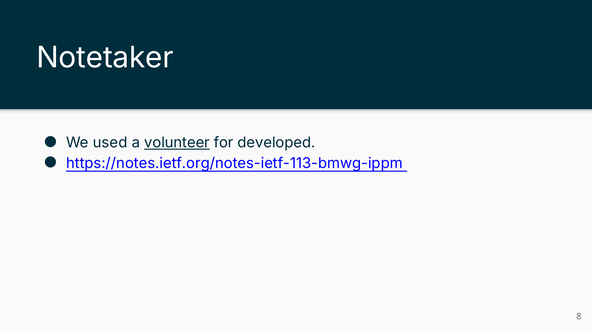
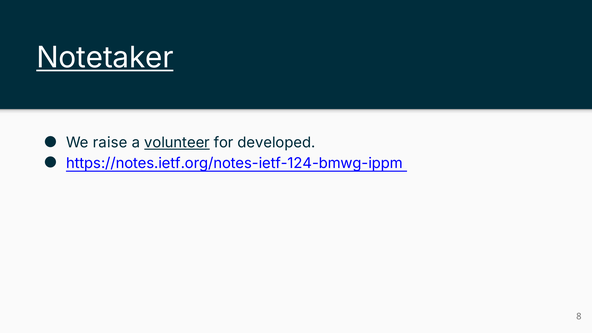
Notetaker underline: none -> present
used: used -> raise
https://notes.ietf.org/notes-ietf-113-bmwg-ippm: https://notes.ietf.org/notes-ietf-113-bmwg-ippm -> https://notes.ietf.org/notes-ietf-124-bmwg-ippm
